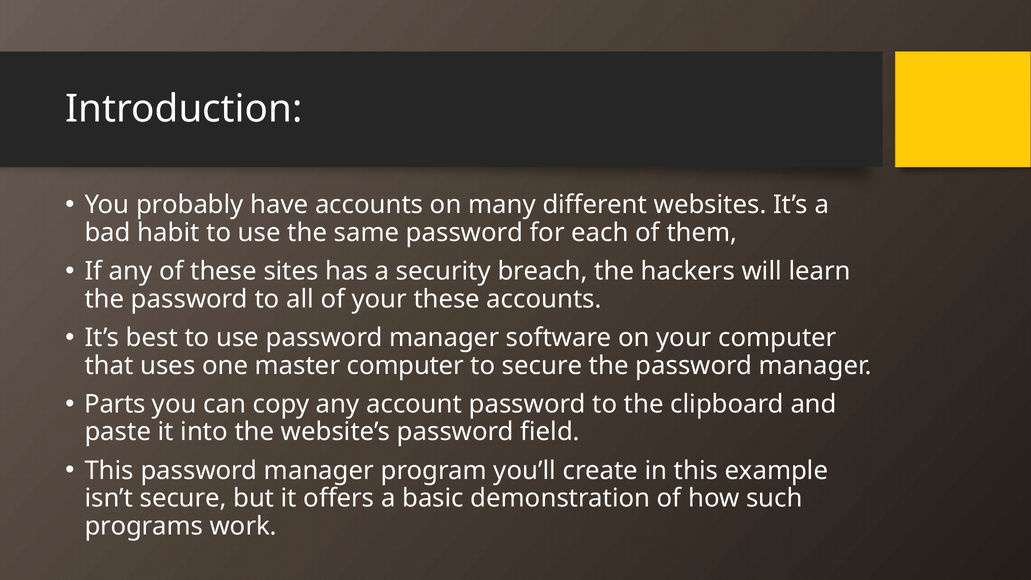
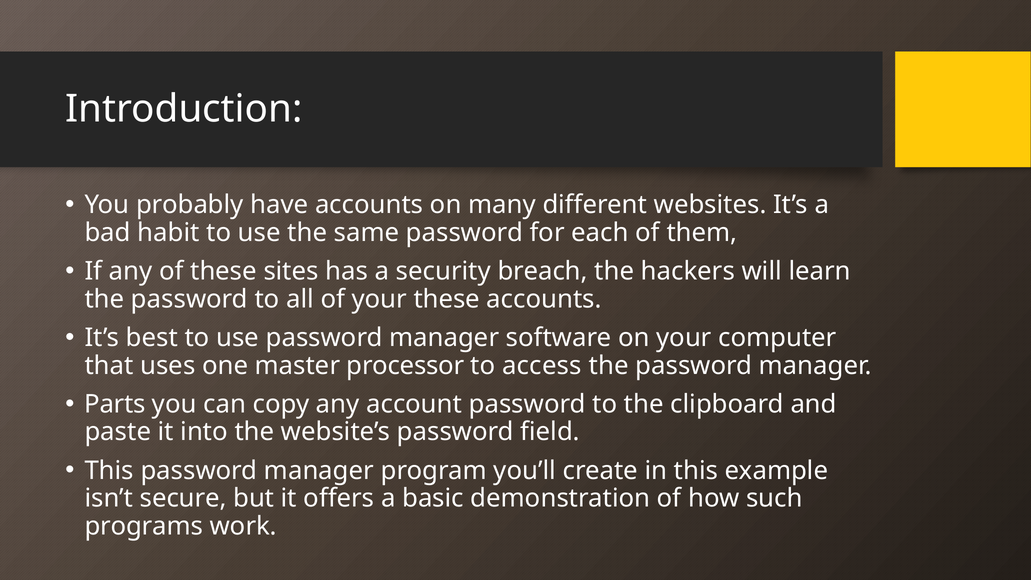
master computer: computer -> processor
to secure: secure -> access
